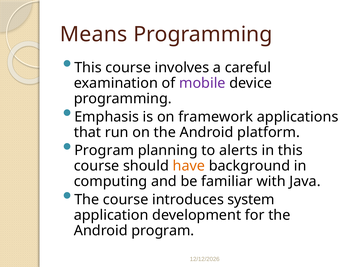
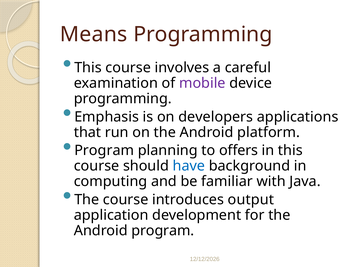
framework: framework -> developers
alerts: alerts -> offers
have colour: orange -> blue
system: system -> output
